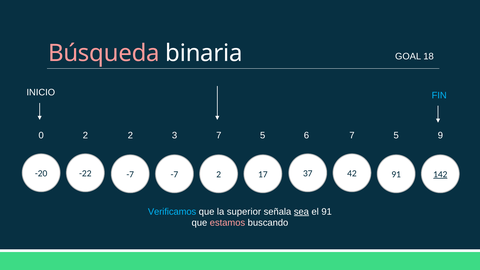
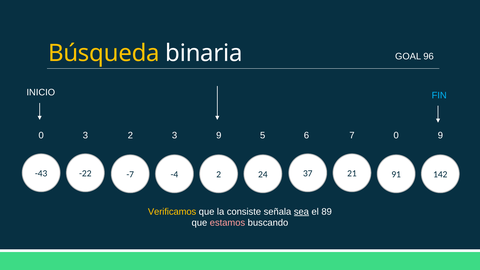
Búsqueda colour: pink -> yellow
18: 18 -> 96
0 2: 2 -> 3
3 7: 7 -> 9
6 7 5: 5 -> 0
-20: -20 -> -43
-7 -7: -7 -> -4
17: 17 -> 24
42: 42 -> 21
142 underline: present -> none
Verificamos colour: light blue -> yellow
superior: superior -> consiste
el 91: 91 -> 89
